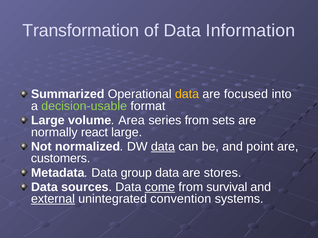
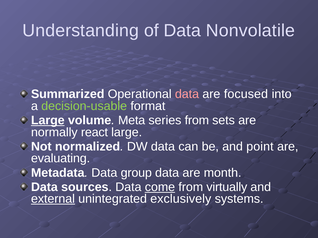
Transformation: Transformation -> Understanding
Information: Information -> Nonvolatile
data at (187, 94) colour: yellow -> pink
Large at (48, 121) underline: none -> present
Area: Area -> Meta
data at (163, 147) underline: present -> none
customers: customers -> evaluating
stores: stores -> month
survival: survival -> virtually
convention: convention -> exclusively
